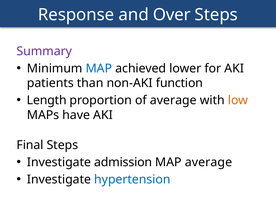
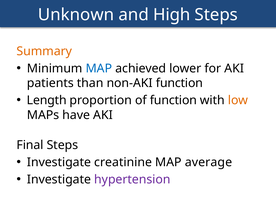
Response: Response -> Unknown
Over: Over -> High
Summary colour: purple -> orange
of average: average -> function
admission: admission -> creatinine
hypertension colour: blue -> purple
